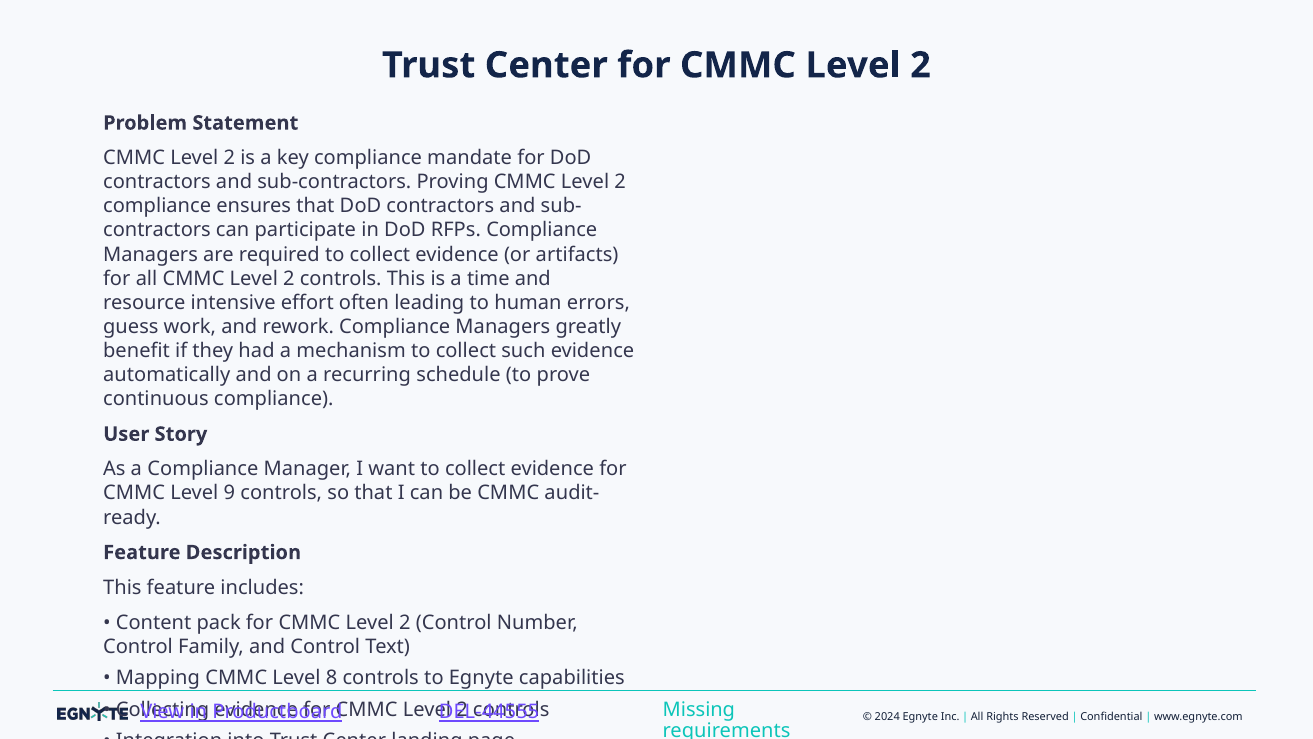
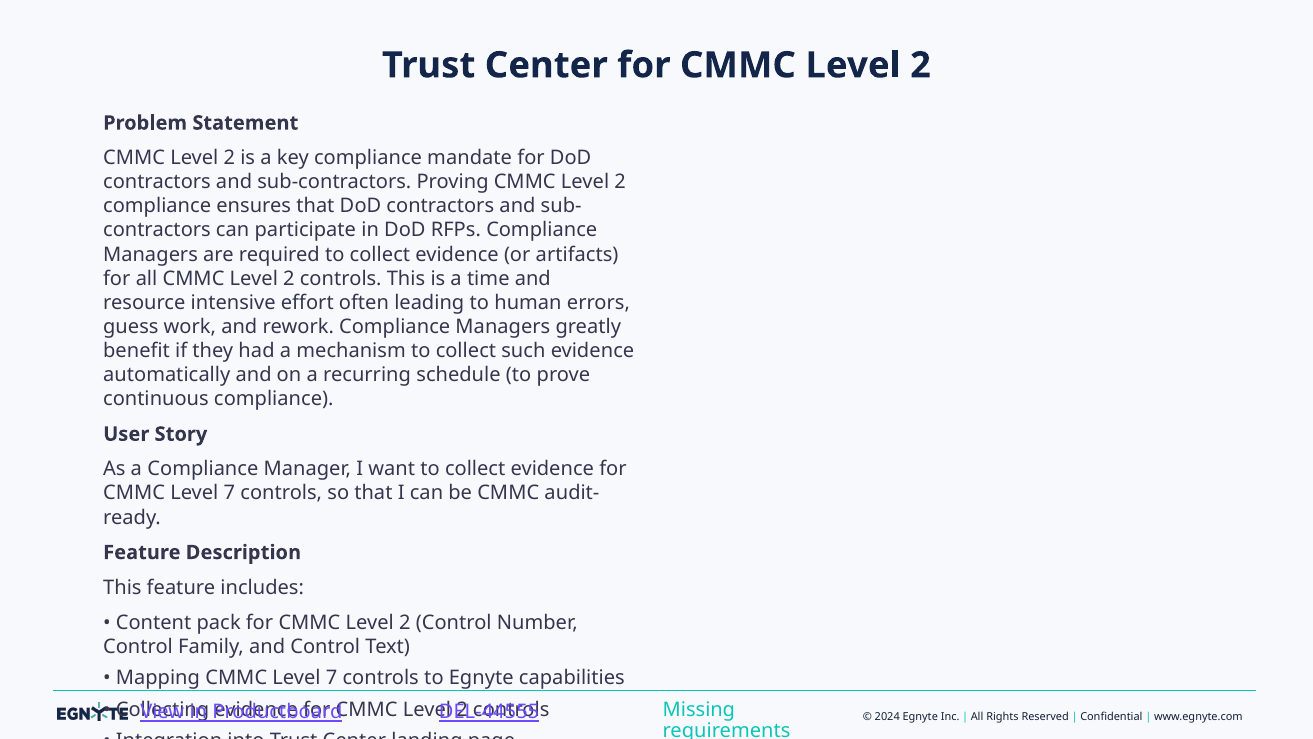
9 at (229, 493): 9 -> 7
Mapping CMMC Level 8: 8 -> 7
